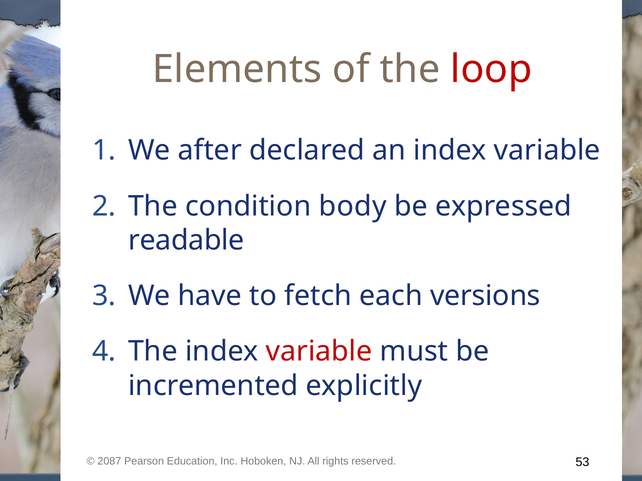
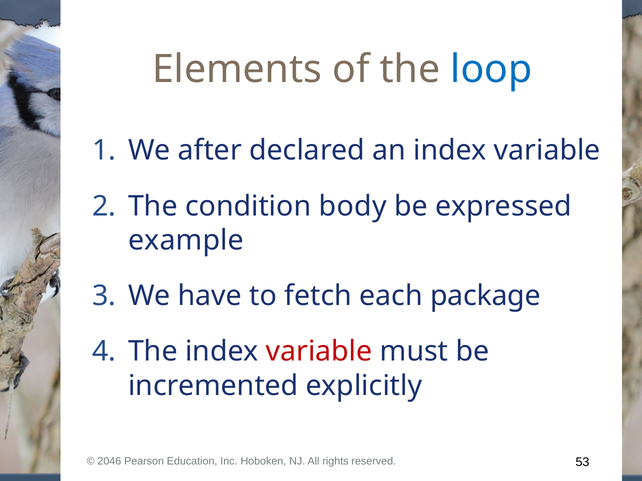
loop colour: red -> blue
readable: readable -> example
versions: versions -> package
2087: 2087 -> 2046
